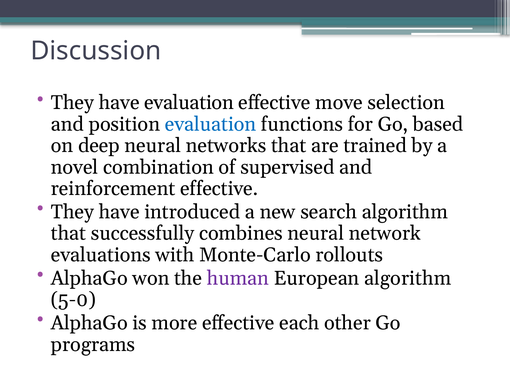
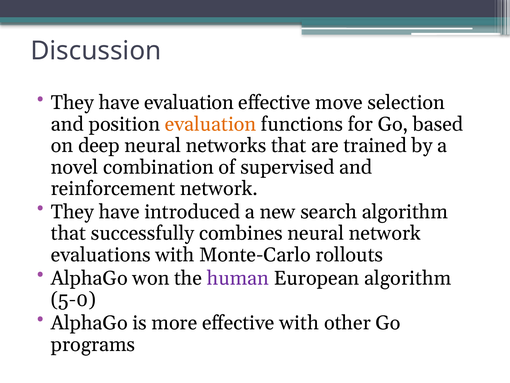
evaluation at (210, 124) colour: blue -> orange
reinforcement effective: effective -> network
effective each: each -> with
